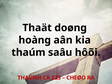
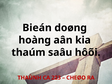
Thaät: Thaät -> Bieán
